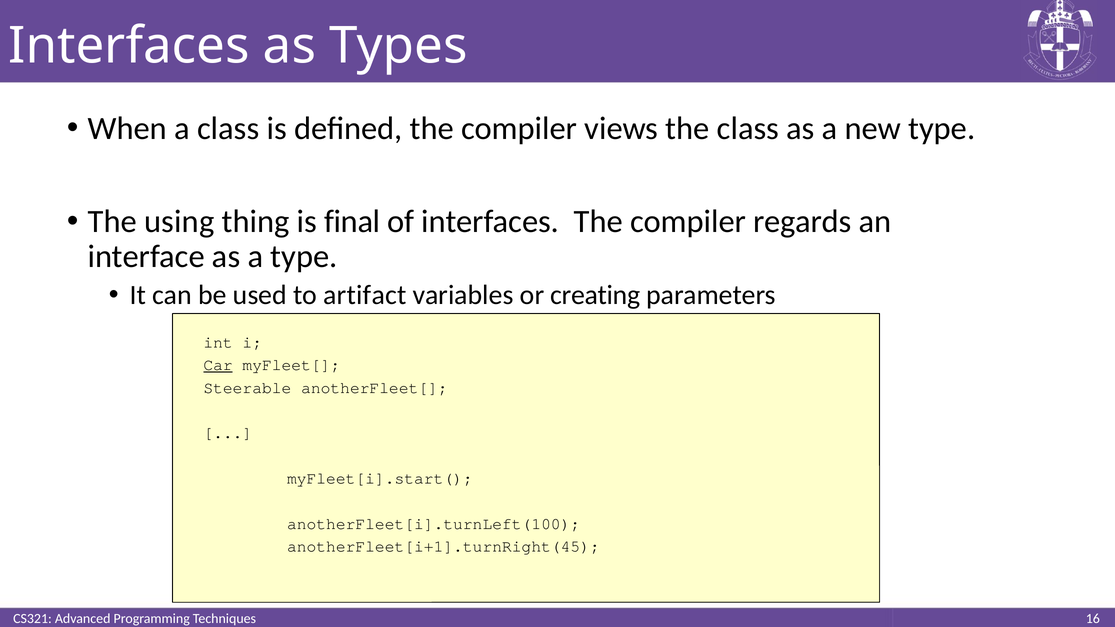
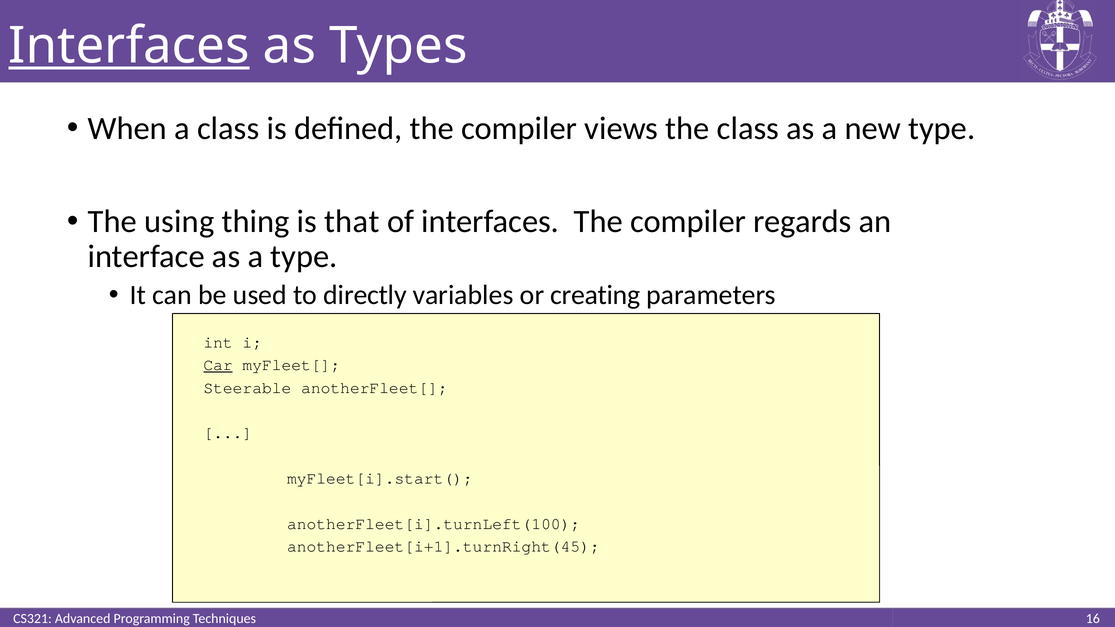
Interfaces at (129, 46) underline: none -> present
final: final -> that
artifact: artifact -> directly
